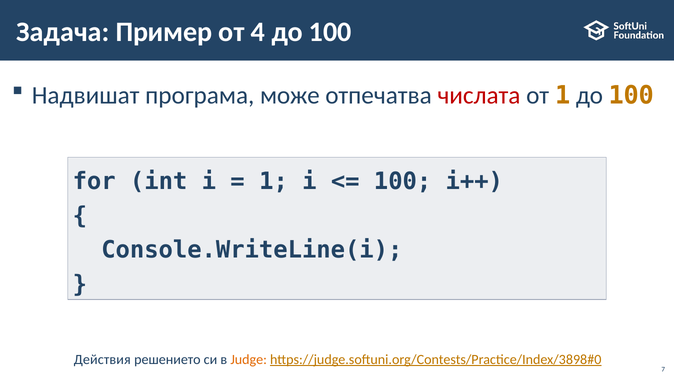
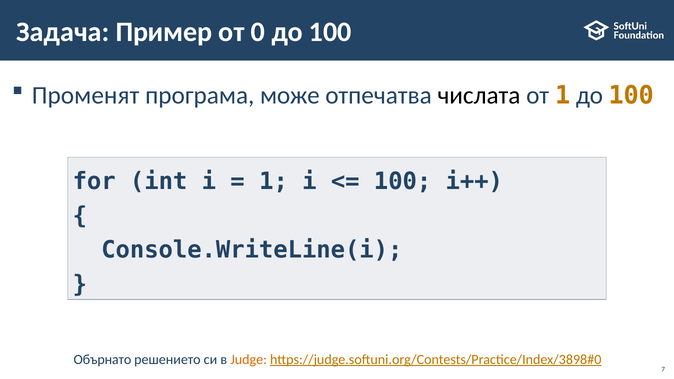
4: 4 -> 0
Надвишат: Надвишат -> Променят
числата colour: red -> black
Действия: Действия -> Обърнато
